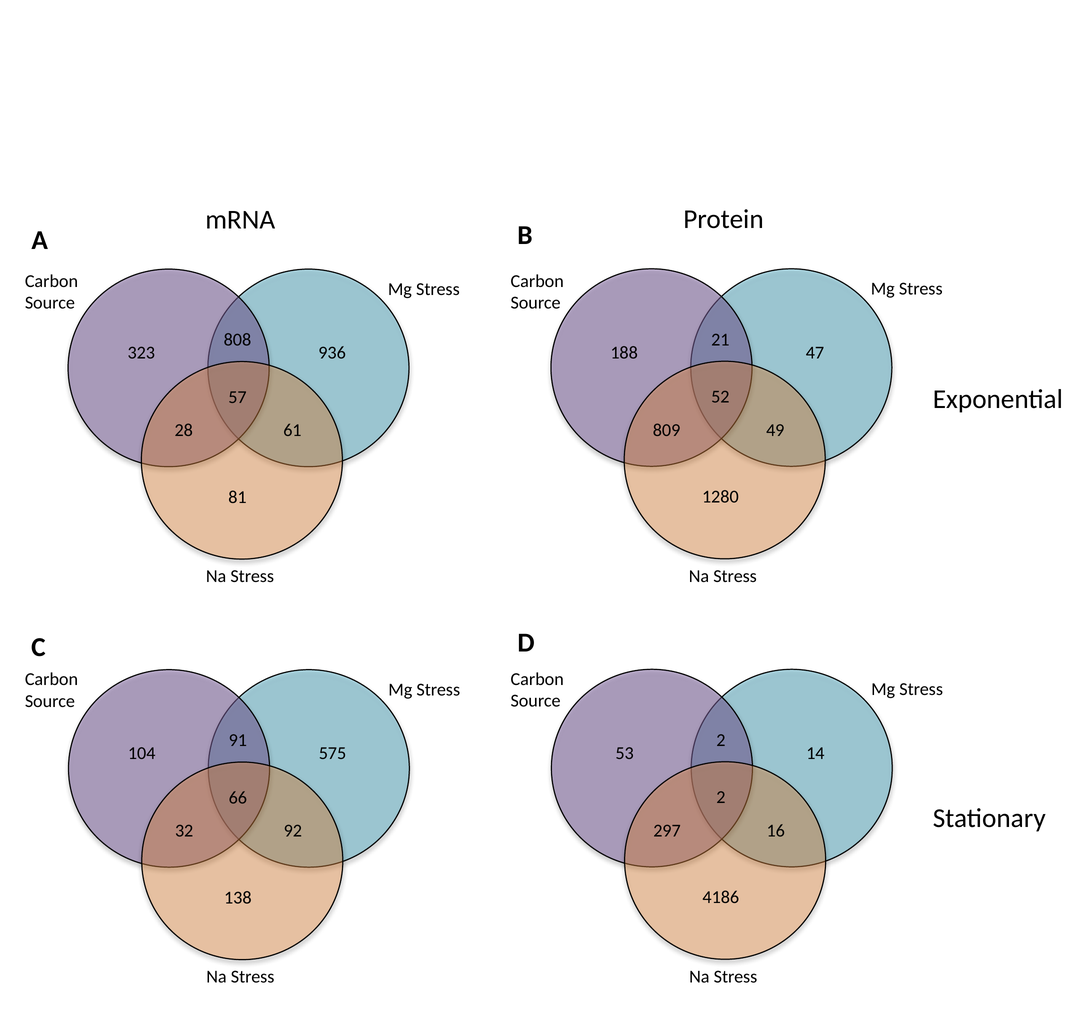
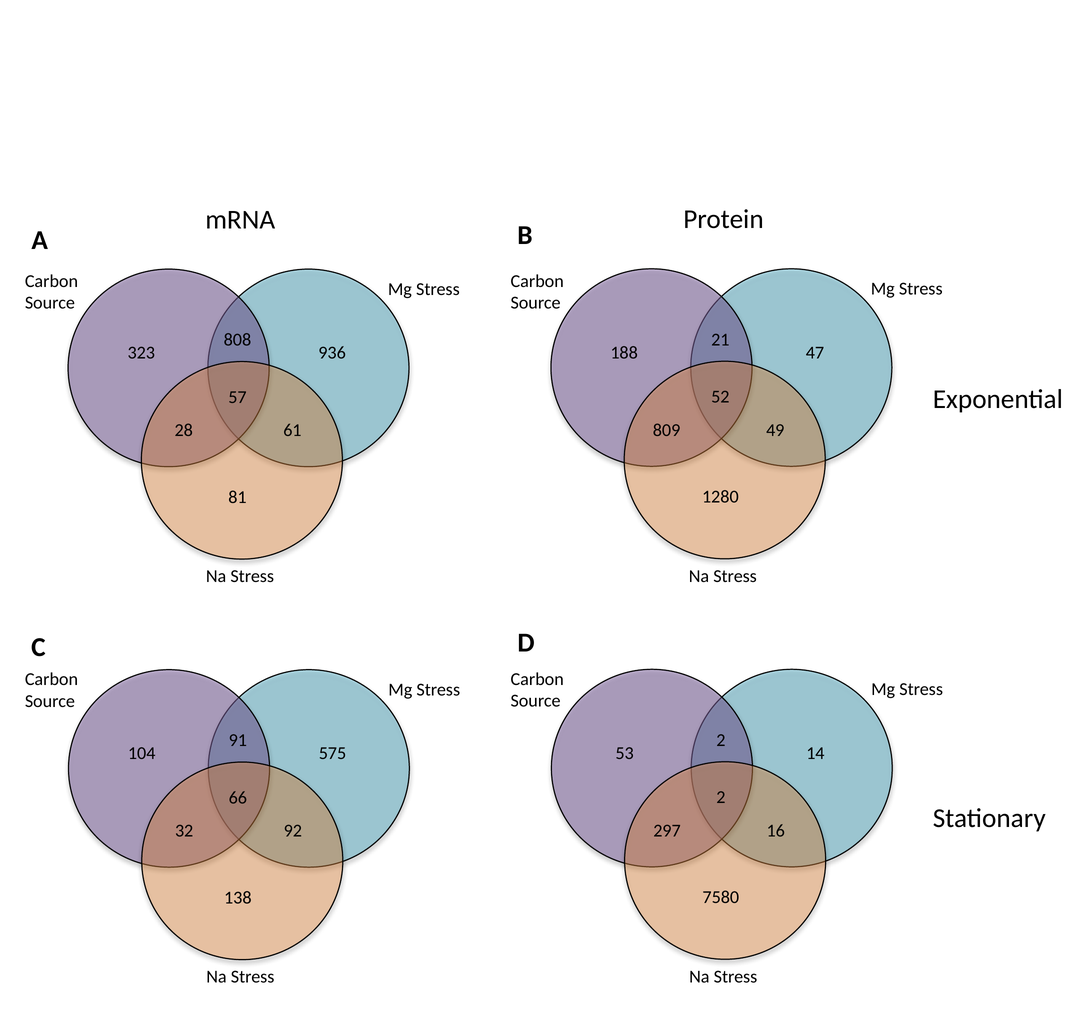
4186: 4186 -> 7580
